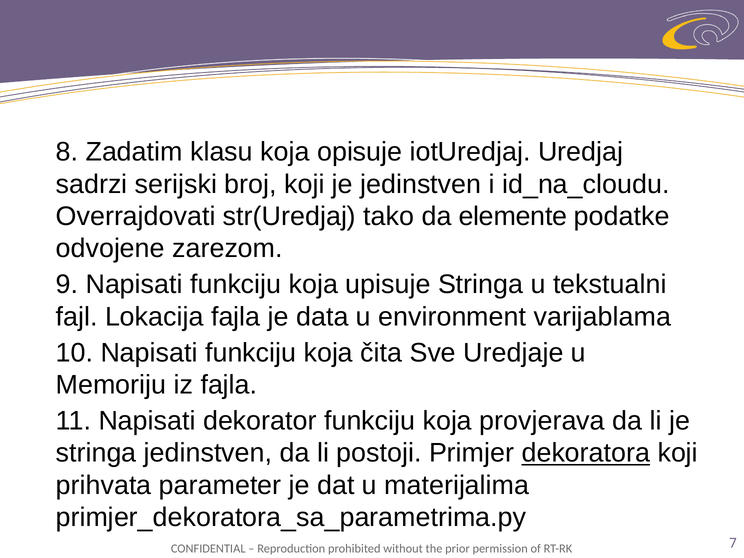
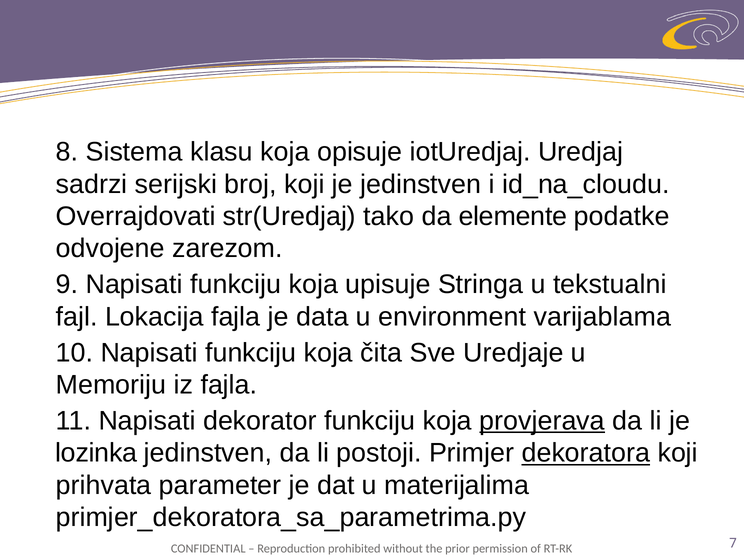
Zadatim: Zadatim -> Sistema
provjerava underline: none -> present
stringa at (96, 453): stringa -> lozinka
